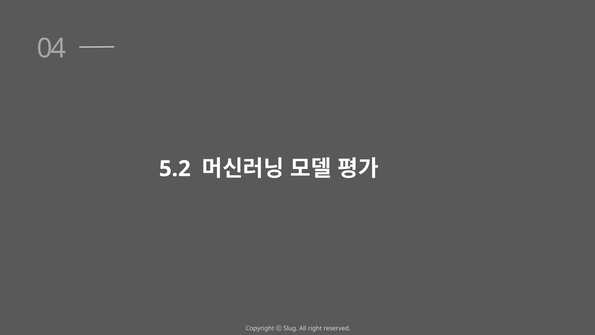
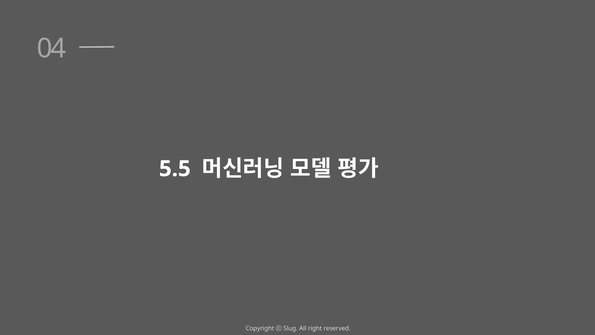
5.2: 5.2 -> 5.5
